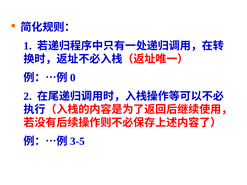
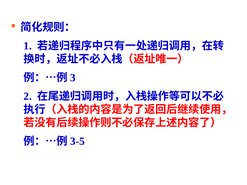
0: 0 -> 3
